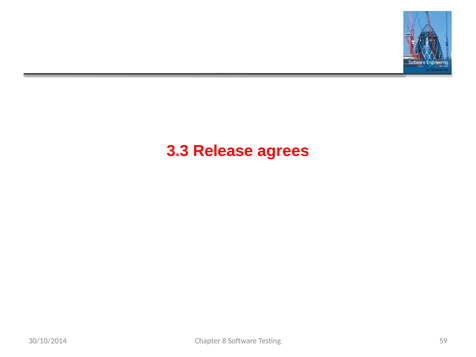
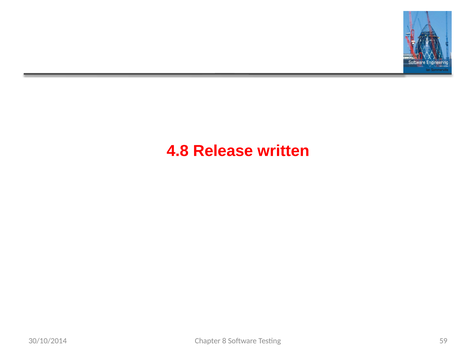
3.3: 3.3 -> 4.8
agrees: agrees -> written
